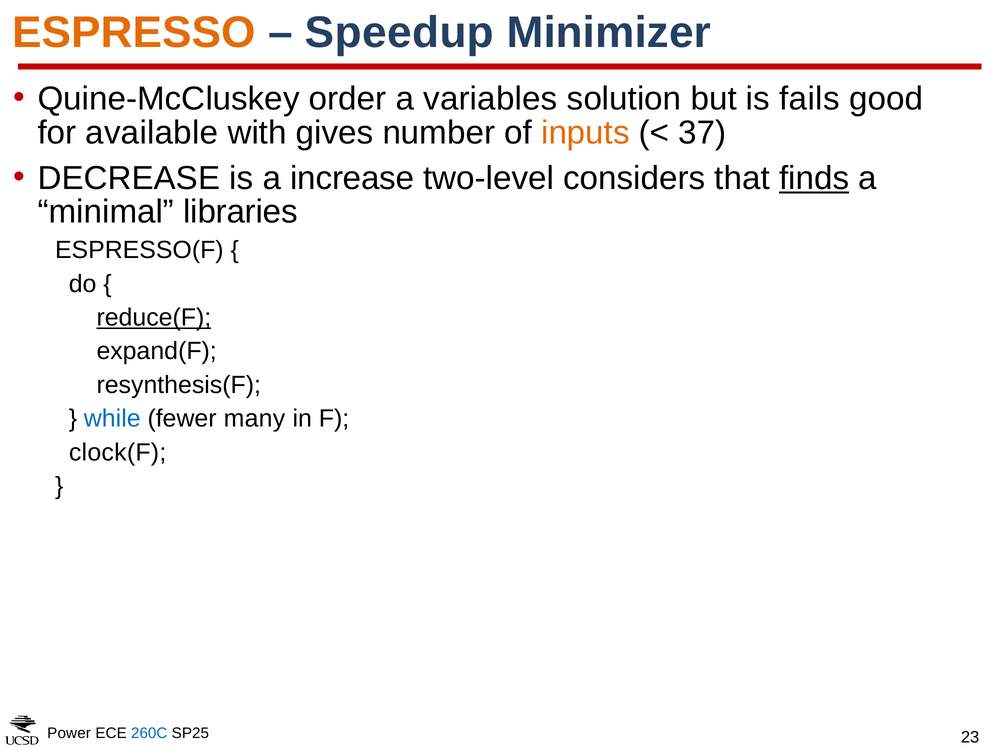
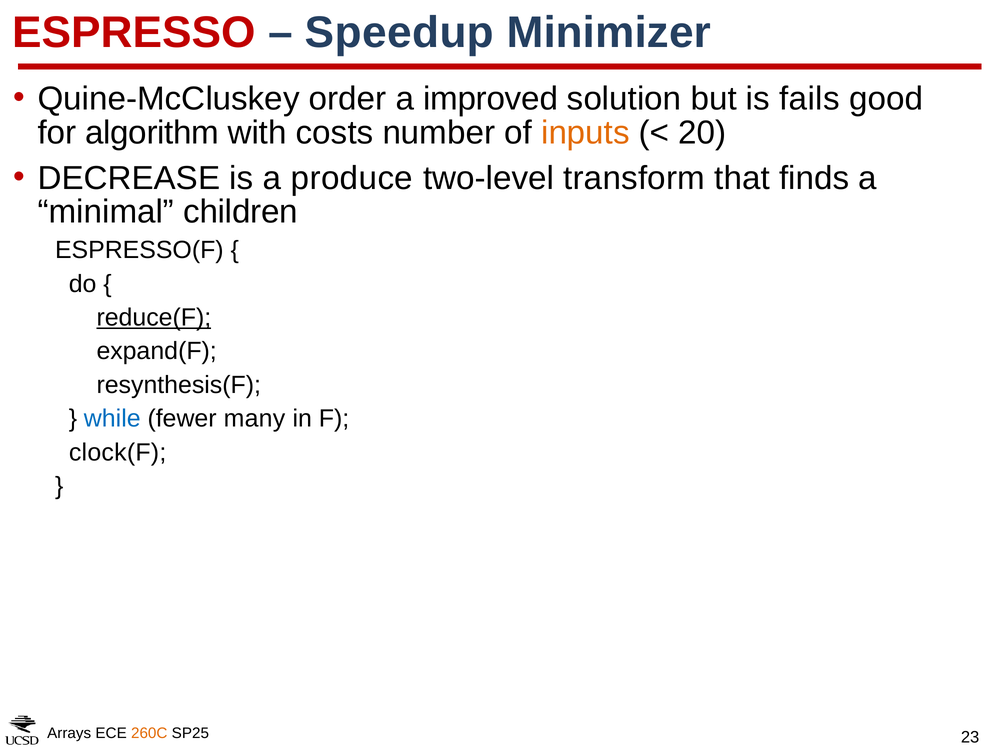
ESPRESSO colour: orange -> red
variables: variables -> improved
available: available -> algorithm
gives: gives -> costs
37: 37 -> 20
increase: increase -> produce
considers: considers -> transform
finds underline: present -> none
libraries: libraries -> children
Power: Power -> Arrays
260C colour: blue -> orange
